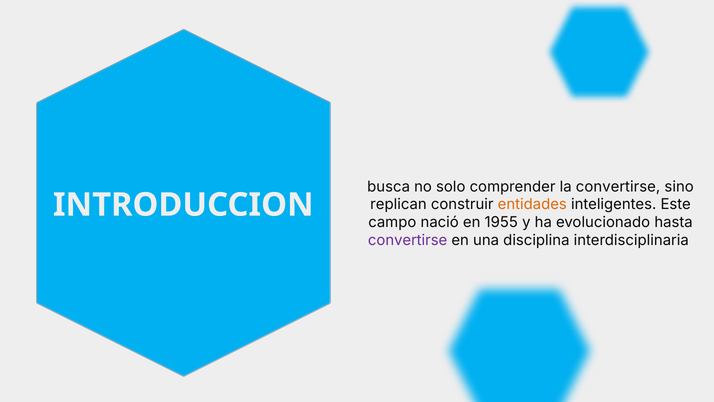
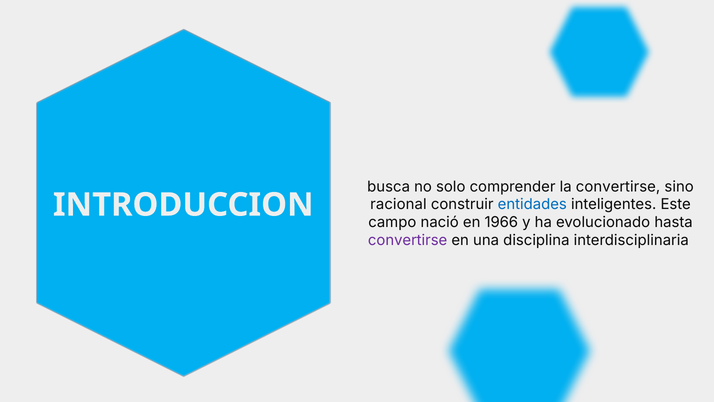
replican: replican -> racional
entidades colour: orange -> blue
1955: 1955 -> 1966
